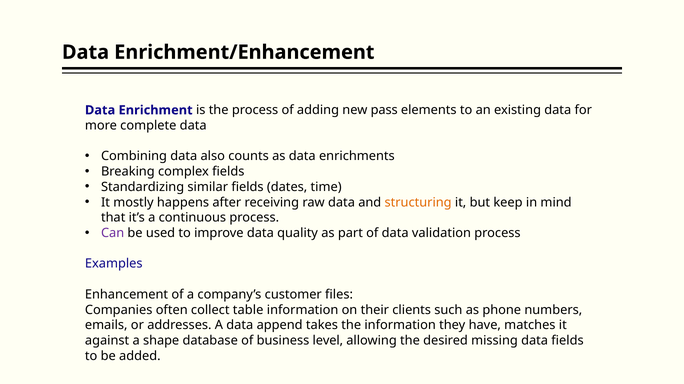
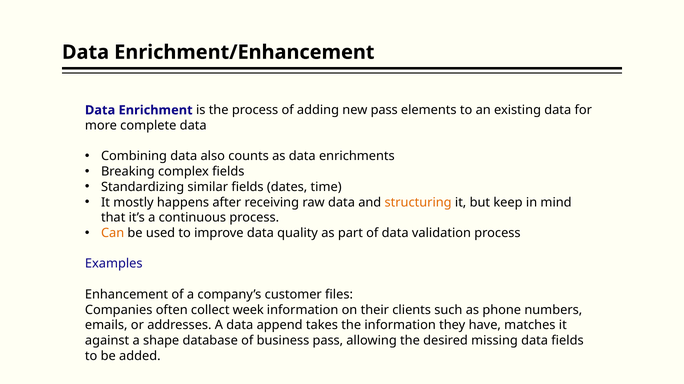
Can colour: purple -> orange
table: table -> week
business level: level -> pass
